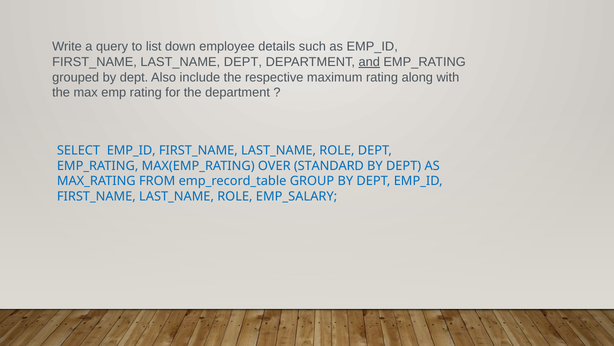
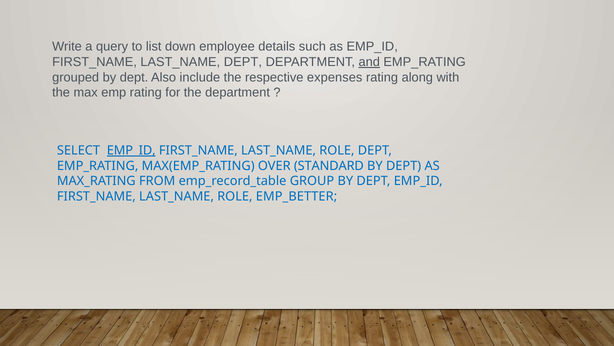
maximum: maximum -> expenses
EMP_ID at (131, 150) underline: none -> present
EMP_SALARY: EMP_SALARY -> EMP_BETTER
